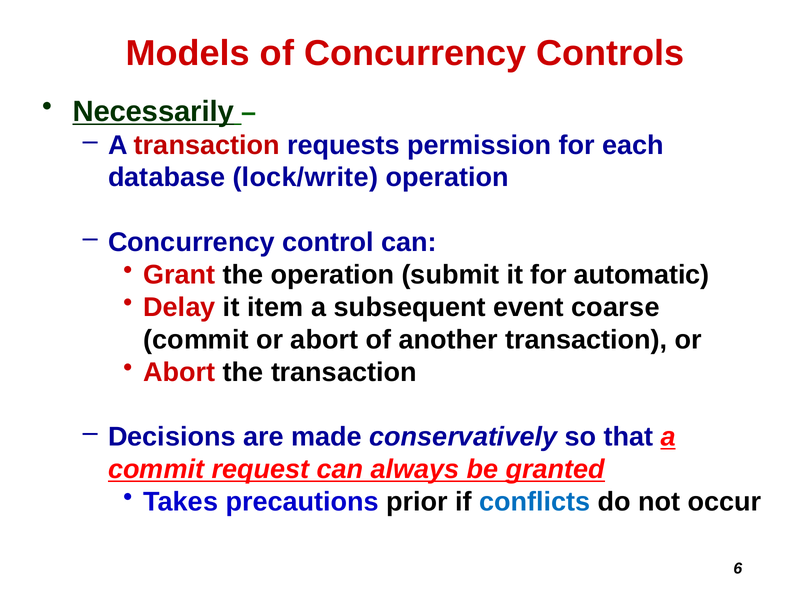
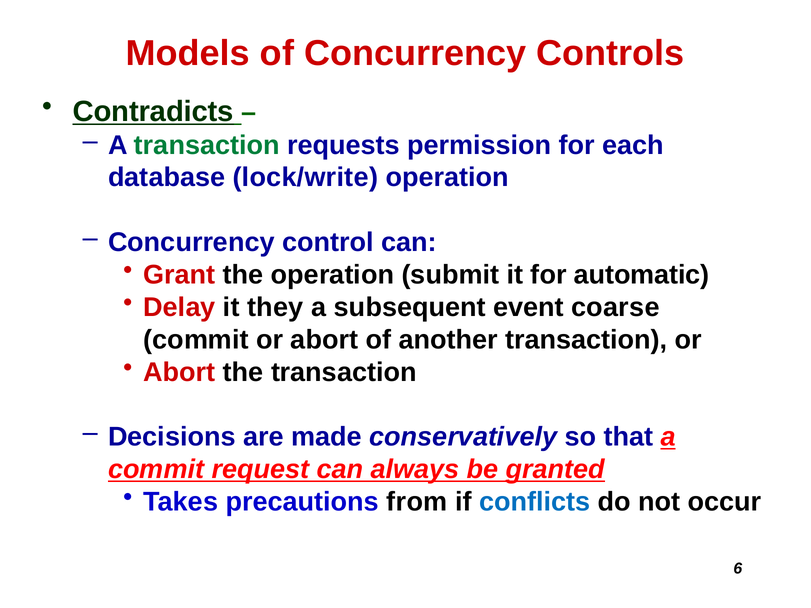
Necessarily: Necessarily -> Contradicts
transaction at (207, 145) colour: red -> green
item: item -> they
prior: prior -> from
